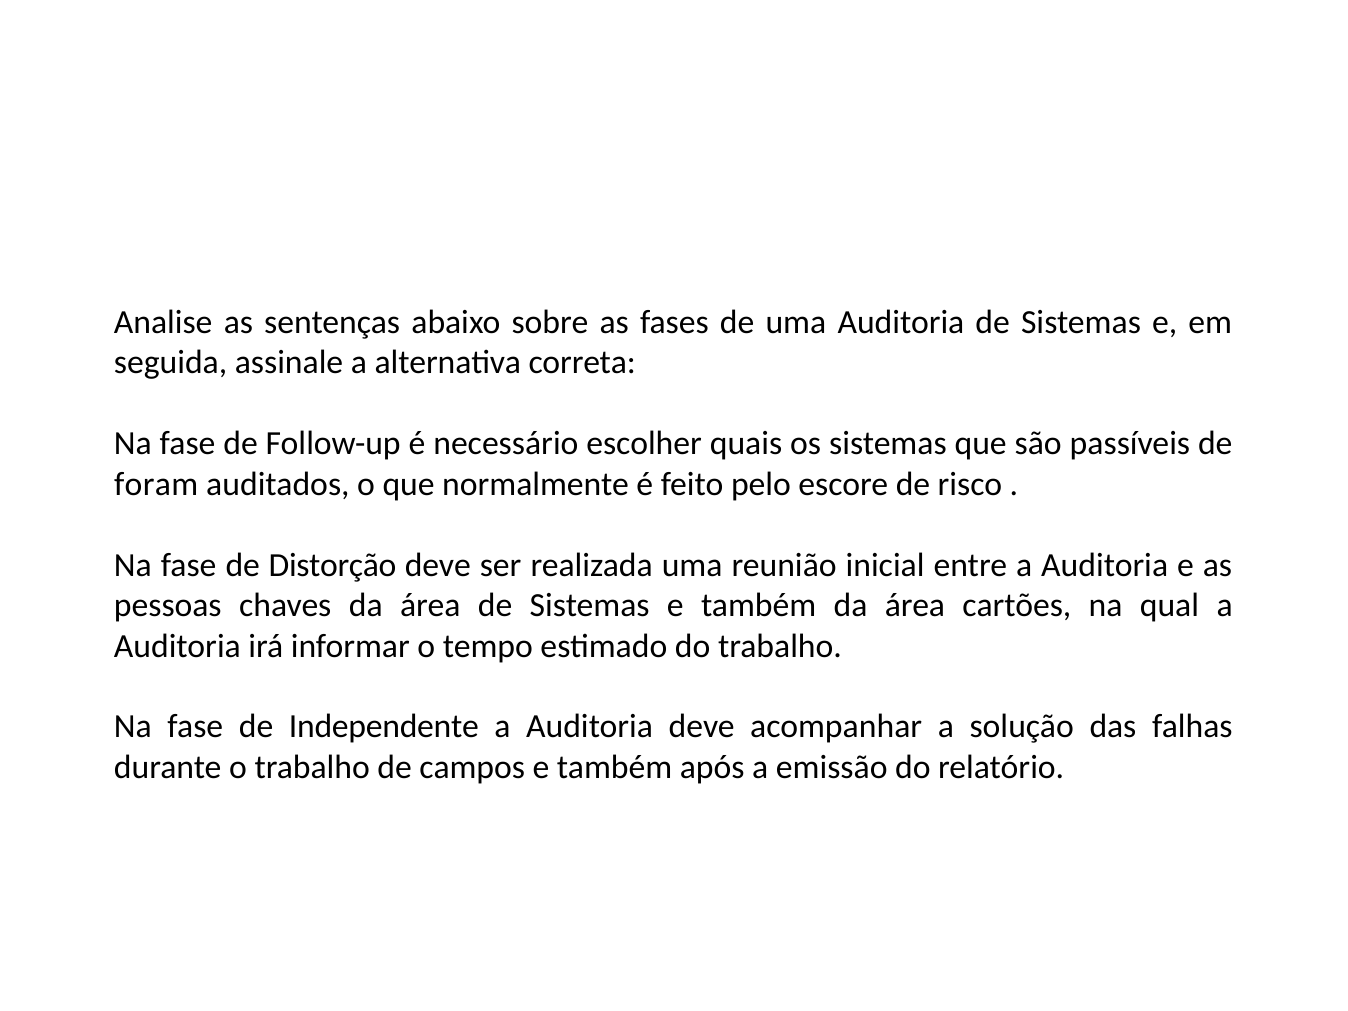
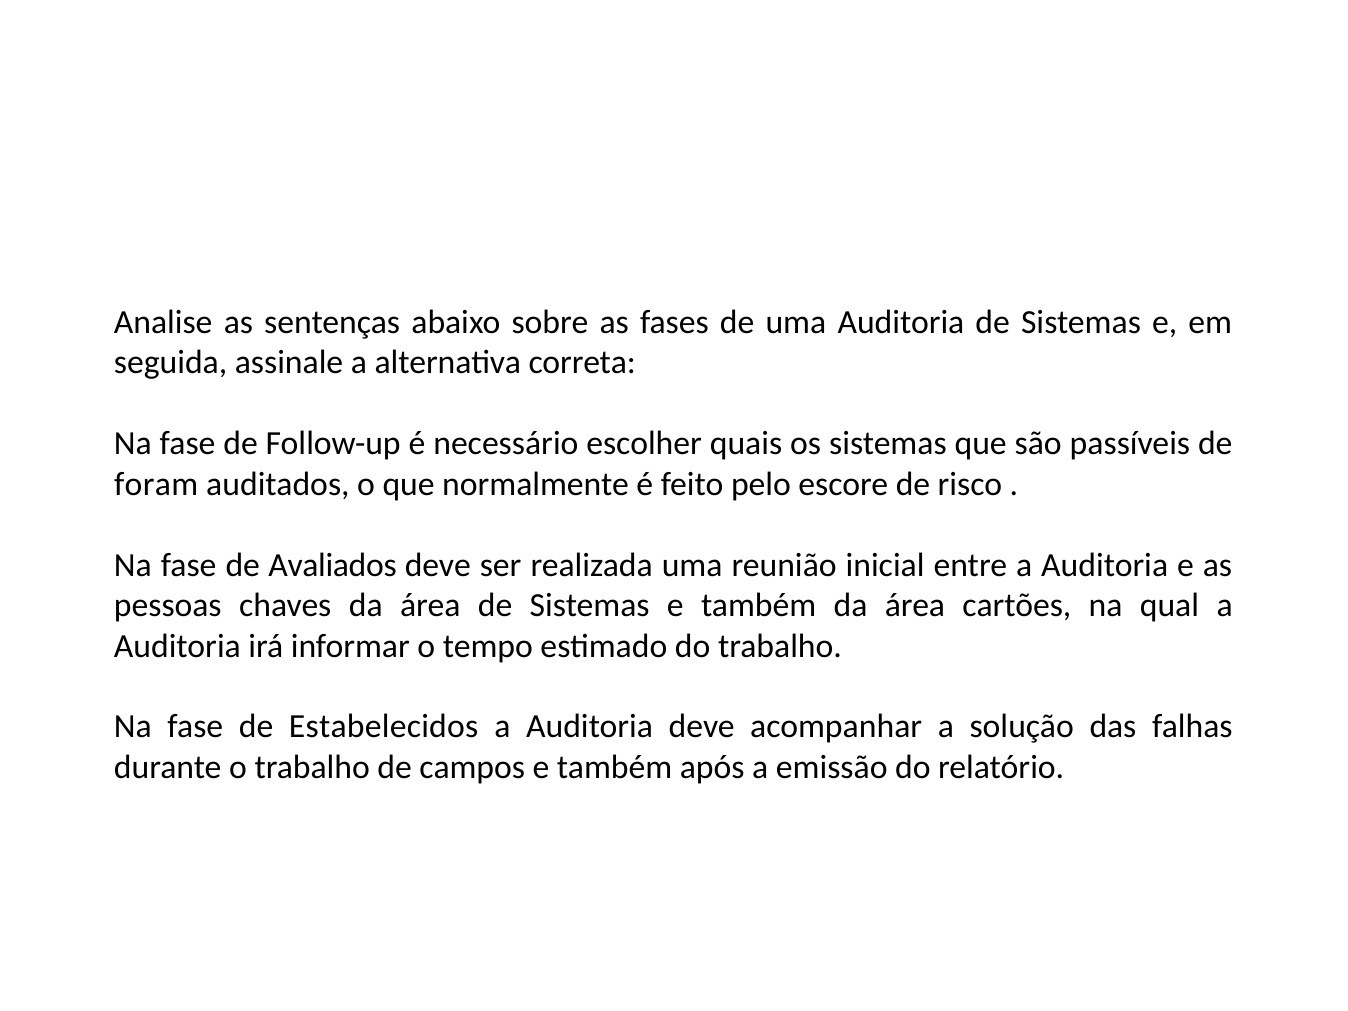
Distorção: Distorção -> Avaliados
Independente: Independente -> Estabelecidos
